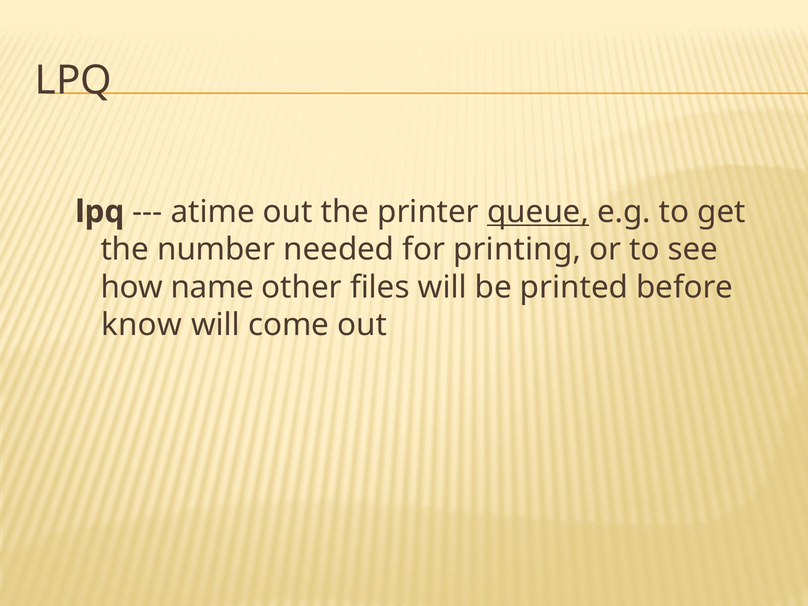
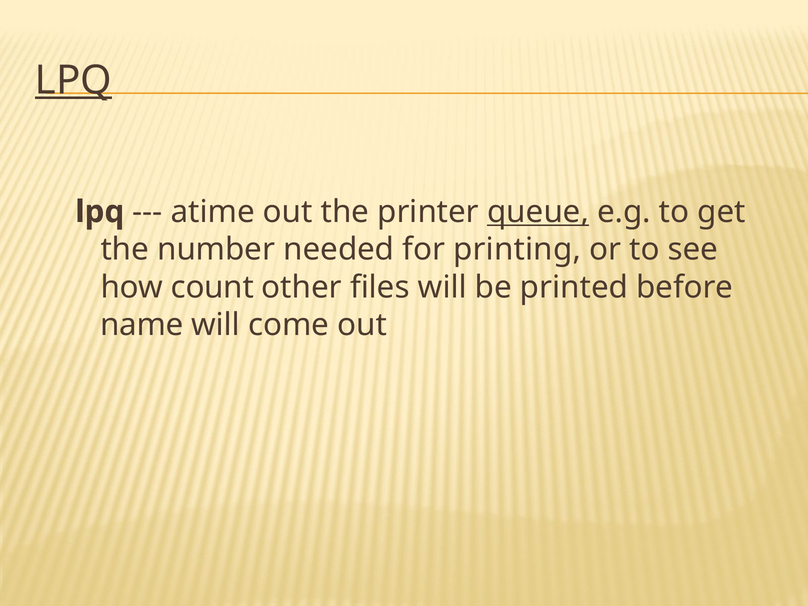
LPQ at (73, 80) underline: none -> present
name: name -> count
know: know -> name
